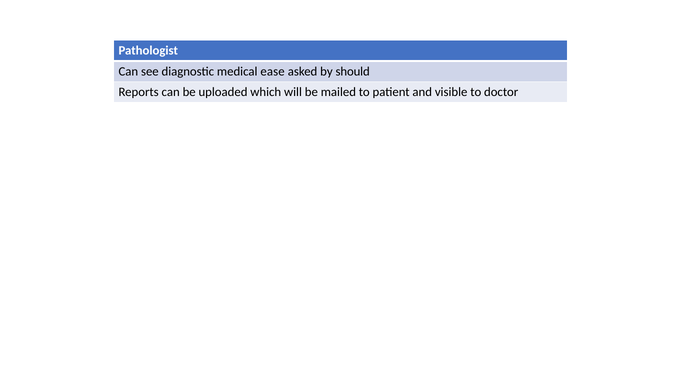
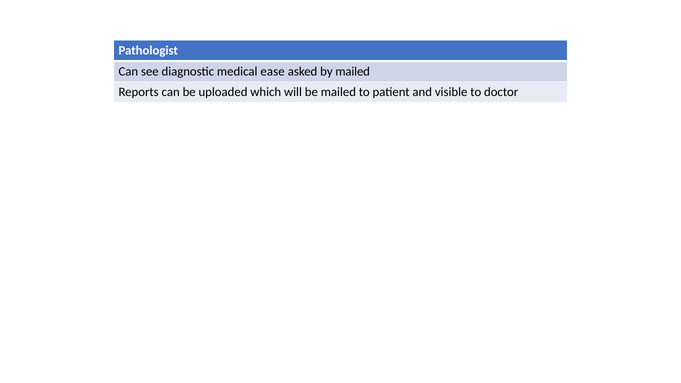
by should: should -> mailed
